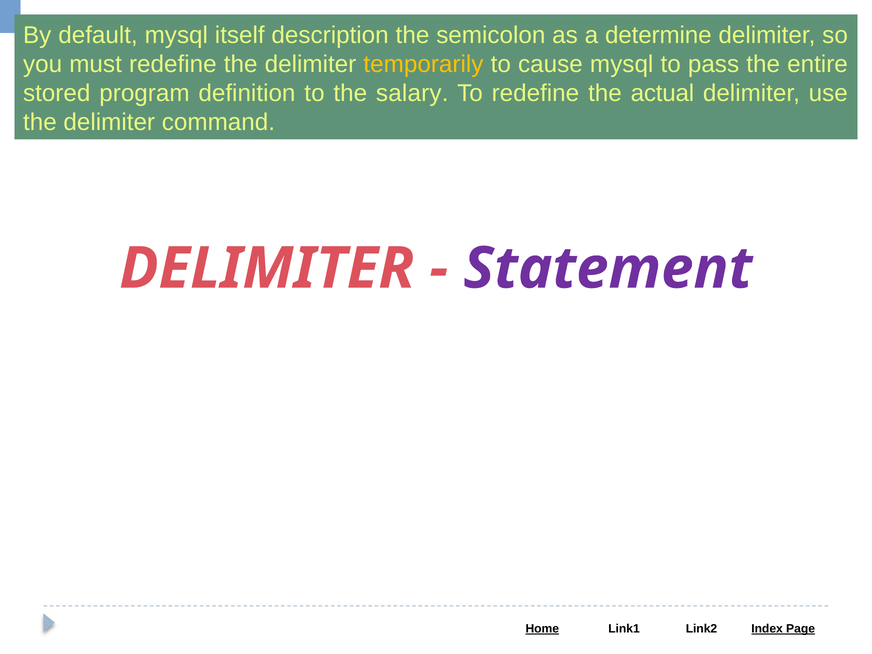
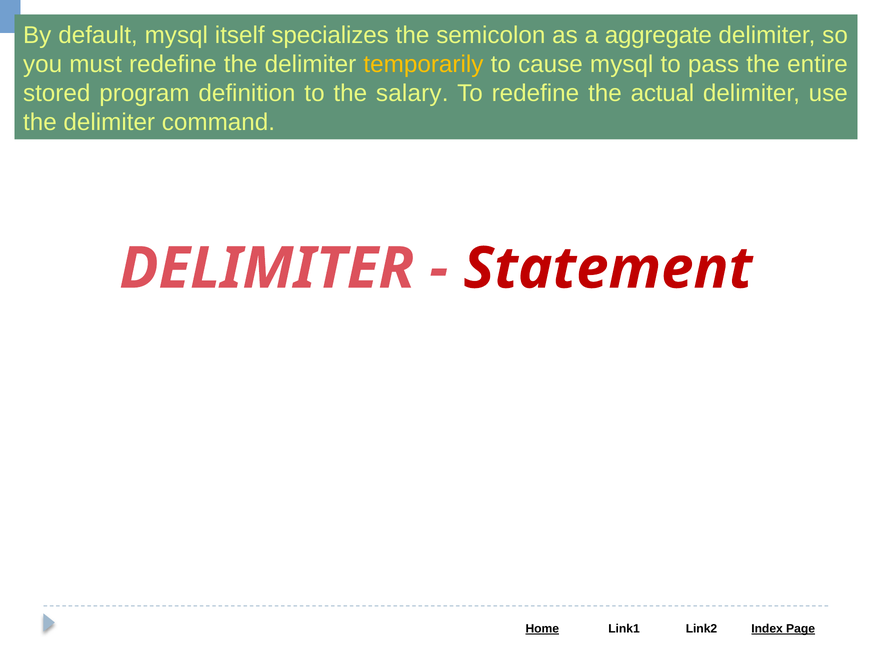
description: description -> specializes
determine: determine -> aggregate
Statement colour: purple -> red
